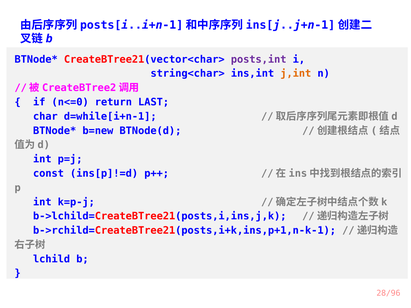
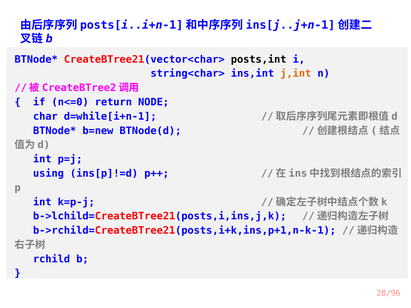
posts,int colour: purple -> black
LAST: LAST -> NODE
const: const -> using
lchild: lchild -> rchild
